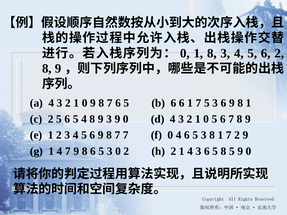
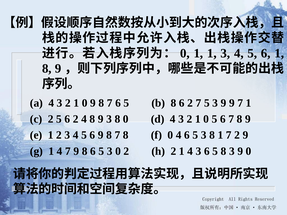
1 8: 8 -> 1
6 2: 2 -> 1
b 6: 6 -> 8
1 at (190, 103): 1 -> 2
5 3 6: 6 -> 9
8 at (240, 103): 8 -> 7
5 6 5: 5 -> 2
9 3 9: 9 -> 8
8 7 7: 7 -> 8
8 5: 5 -> 3
